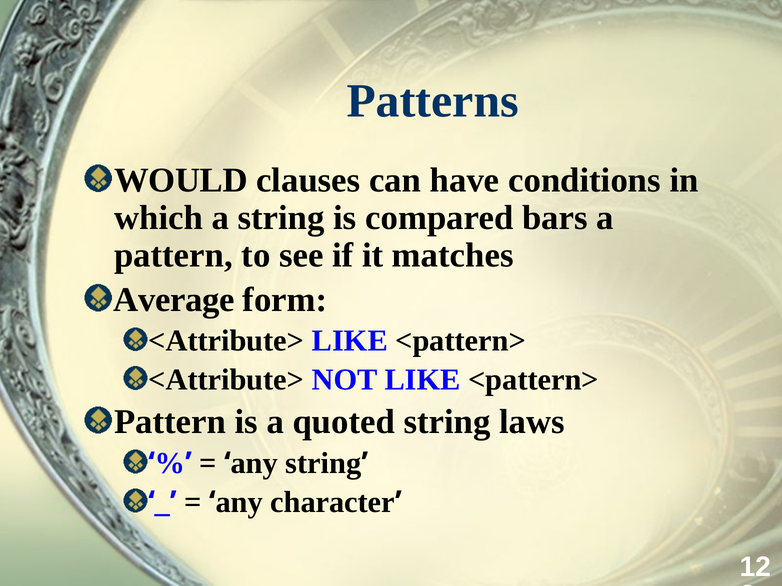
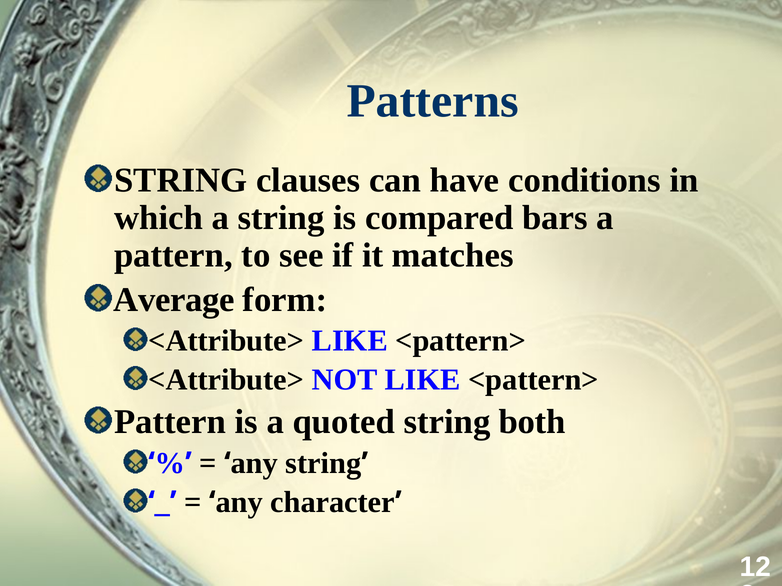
WOULD at (181, 180): WOULD -> STRING
laws: laws -> both
